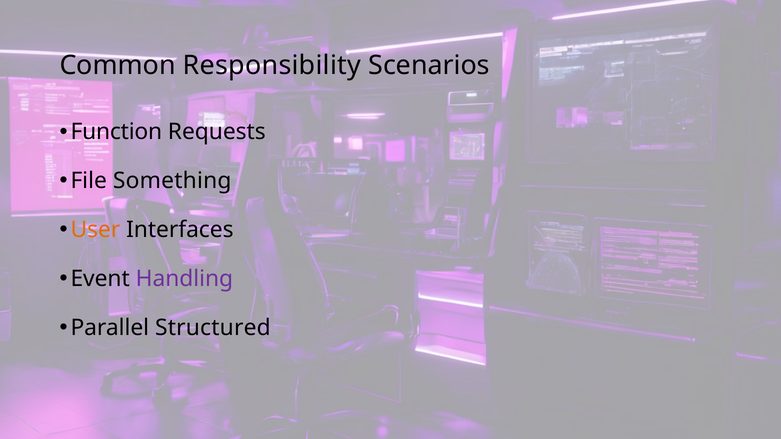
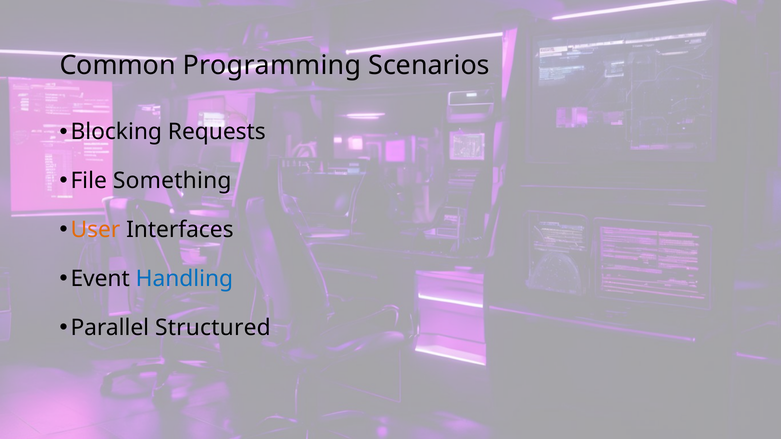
Responsibility: Responsibility -> Programming
Function: Function -> Blocking
Handling colour: purple -> blue
